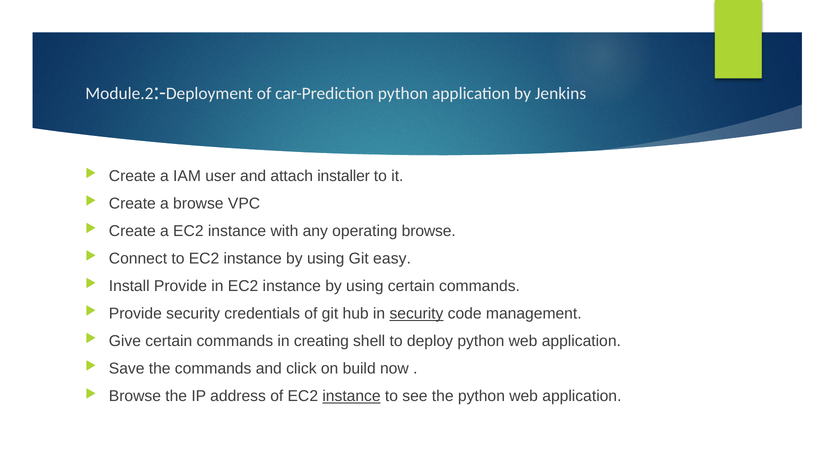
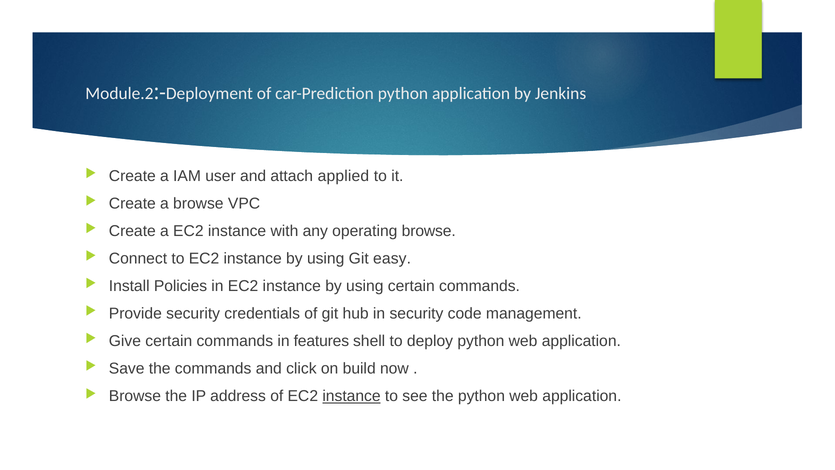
installer: installer -> applied
Install Provide: Provide -> Policies
security at (416, 313) underline: present -> none
creating: creating -> features
